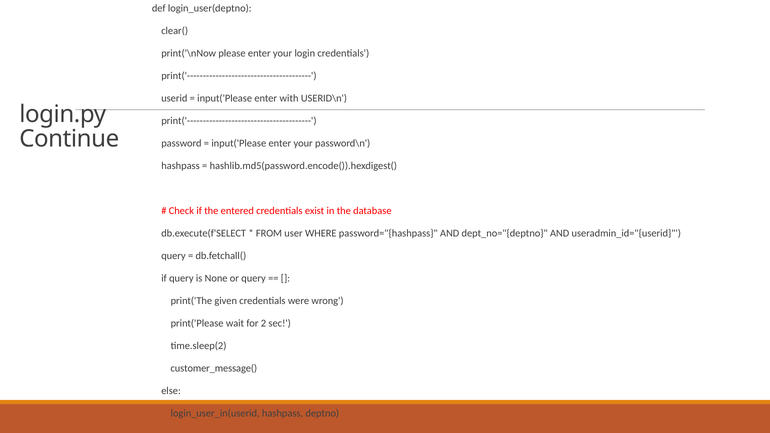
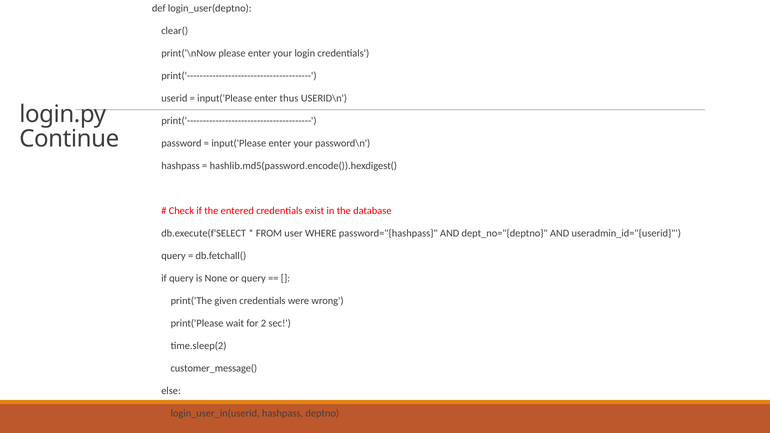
with: with -> thus
